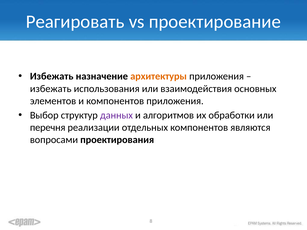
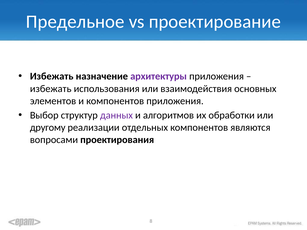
Реагировать: Реагировать -> Предельное
архитектуры colour: orange -> purple
перечня: перечня -> другому
